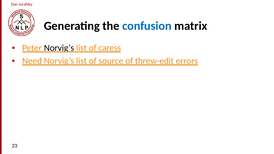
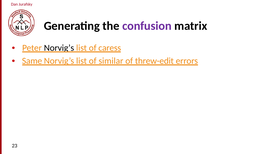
confusion colour: blue -> purple
Need: Need -> Same
source: source -> similar
